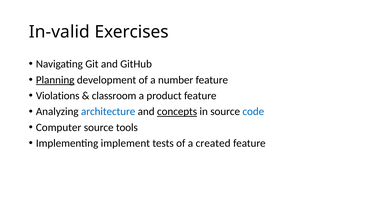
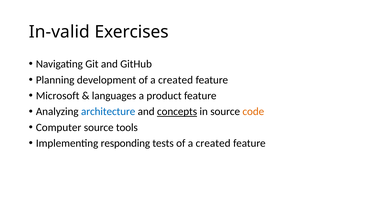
Planning underline: present -> none
development of a number: number -> created
Violations: Violations -> Microsoft
classroom: classroom -> languages
code colour: blue -> orange
implement: implement -> responding
